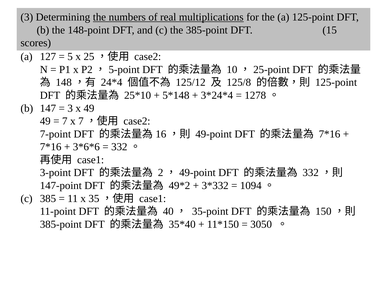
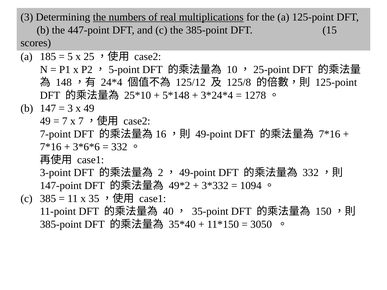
148-point: 148-point -> 447-point
127: 127 -> 185
